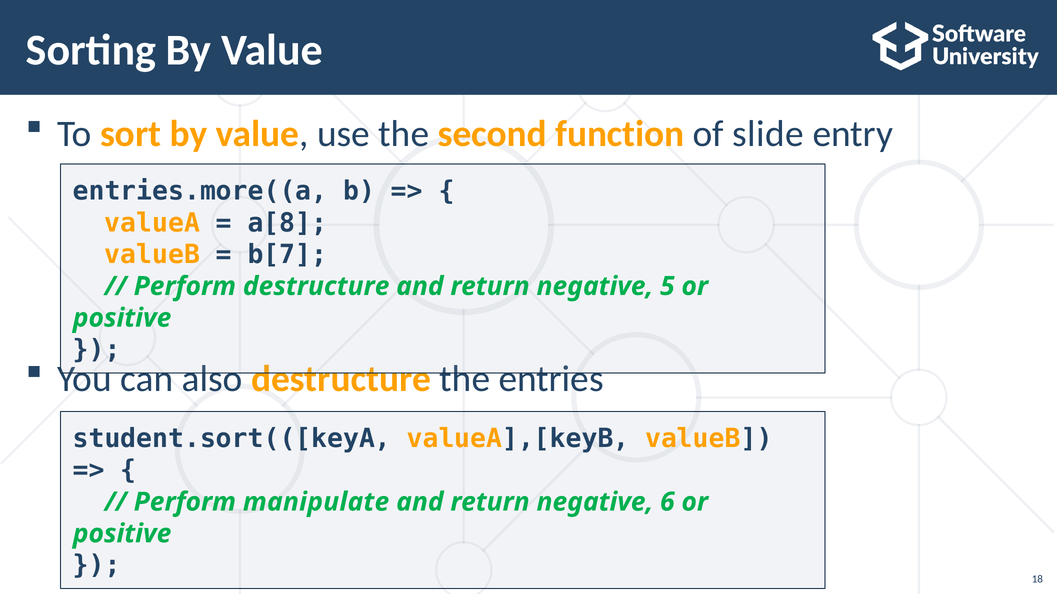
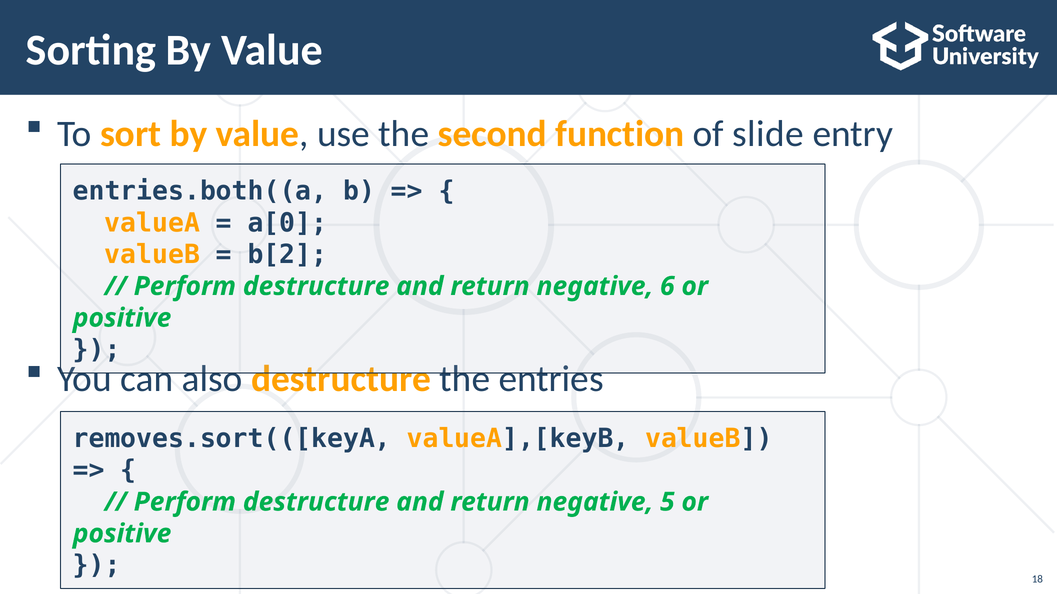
entries.more((a: entries.more((a -> entries.both((a
a[8: a[8 -> a[0
b[7: b[7 -> b[2
5: 5 -> 6
student.sort(([keyA: student.sort(([keyA -> removes.sort(([keyA
manipulate at (316, 502): manipulate -> destructure
6: 6 -> 5
